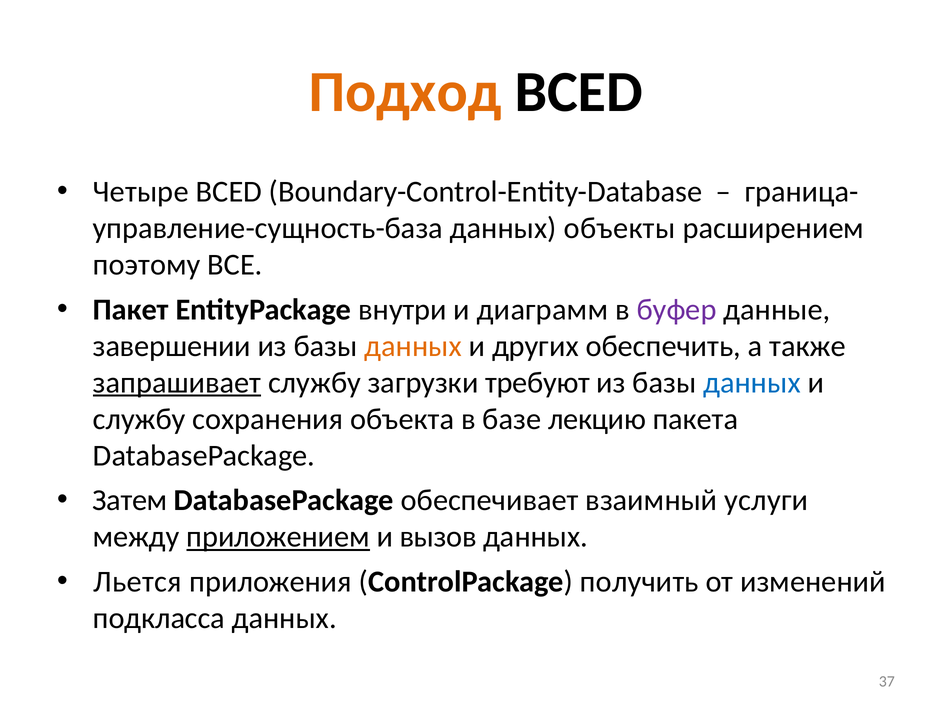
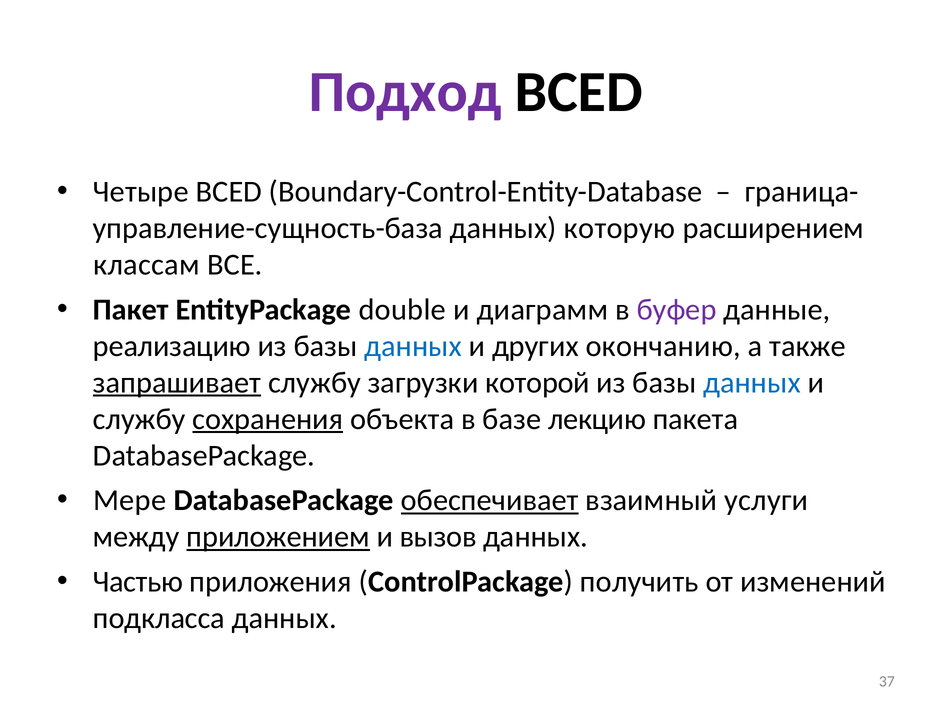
Подход colour: orange -> purple
объекты: объекты -> которую
поэтому: поэтому -> классам
внутри: внутри -> double
завершении: завершении -> реализацию
данных at (413, 346) colour: orange -> blue
обеспечить: обеспечить -> окончанию
требуют: требуют -> которой
сохранения underline: none -> present
Затем: Затем -> Мере
обеспечивает underline: none -> present
Льется: Льется -> Частью
